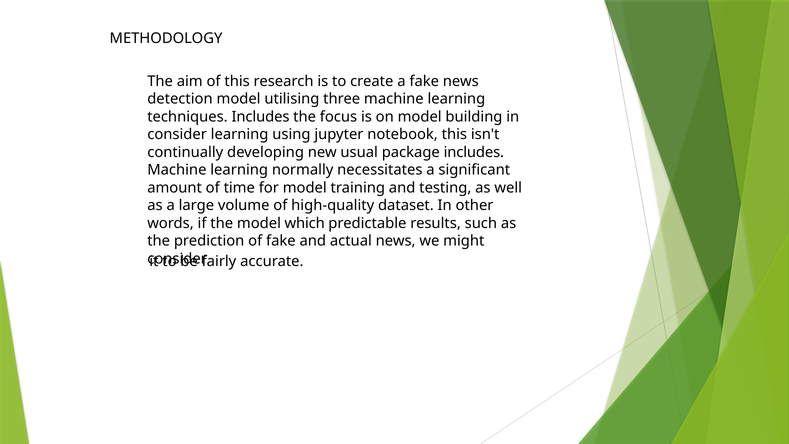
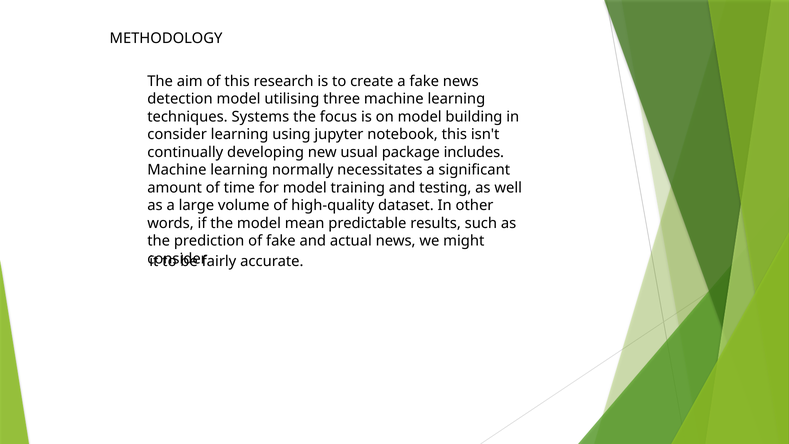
techniques Includes: Includes -> Systems
which: which -> mean
